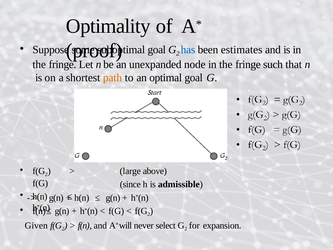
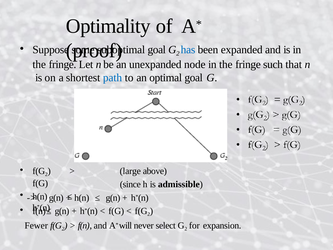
estimates: estimates -> expanded
path colour: orange -> blue
Given: Given -> Fewer
